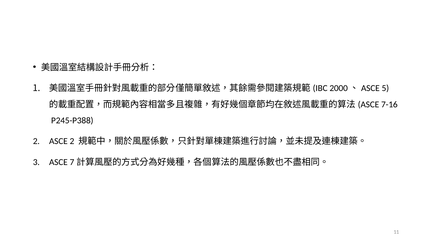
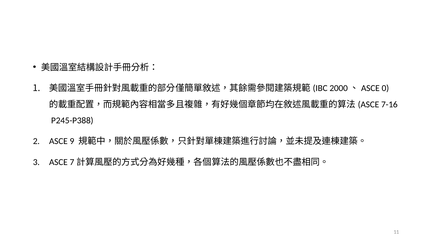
5: 5 -> 0
ASCE 2: 2 -> 9
